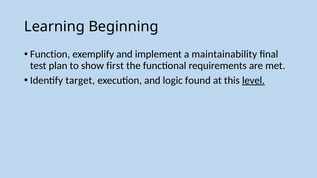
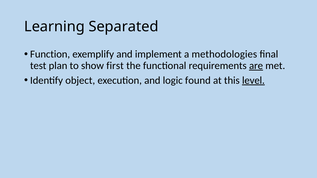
Beginning: Beginning -> Separated
maintainability: maintainability -> methodologies
are underline: none -> present
target: target -> object
